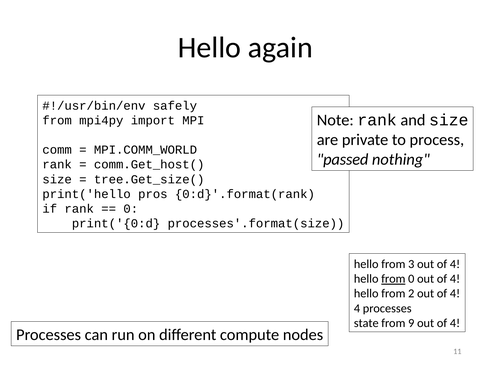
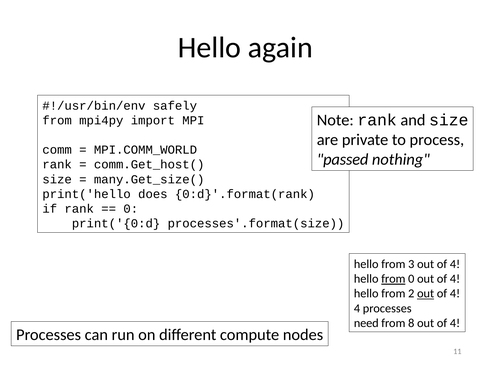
tree.Get_size(: tree.Get_size( -> many.Get_size(
pros: pros -> does
out at (426, 294) underline: none -> present
state: state -> need
9: 9 -> 8
